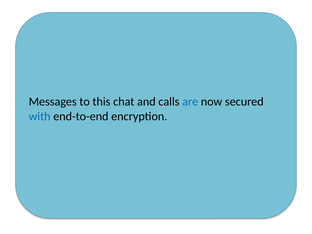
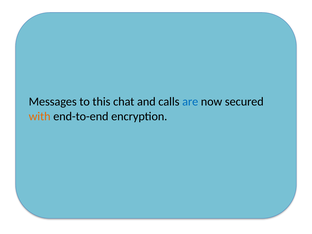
with colour: blue -> orange
